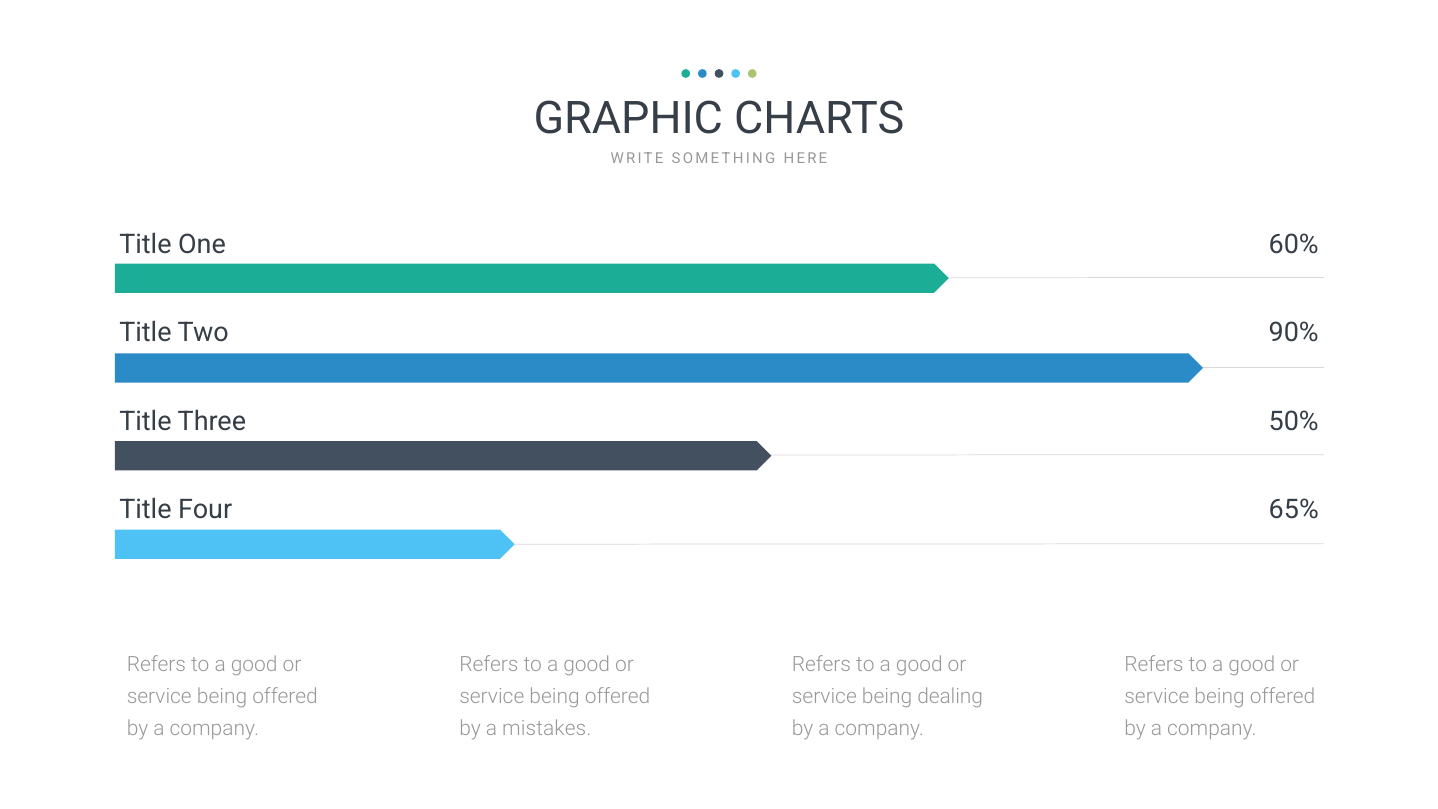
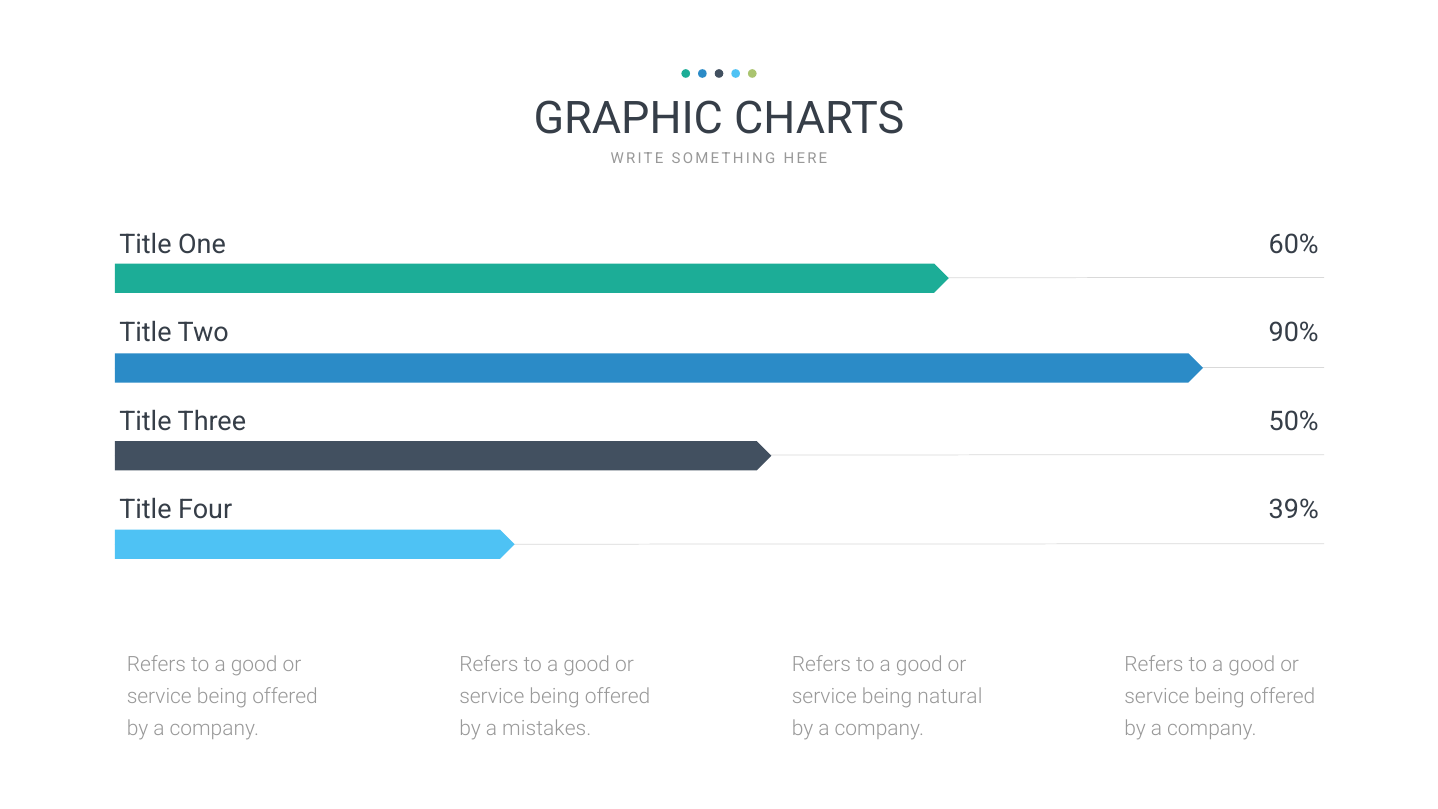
65%: 65% -> 39%
dealing: dealing -> natural
